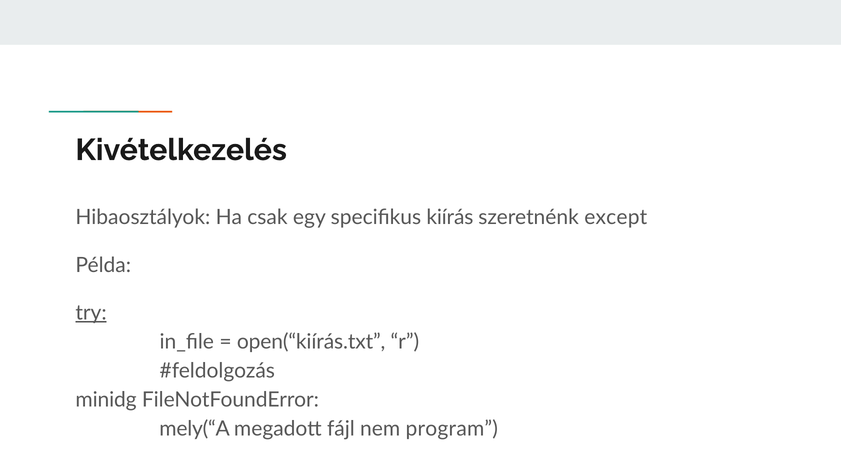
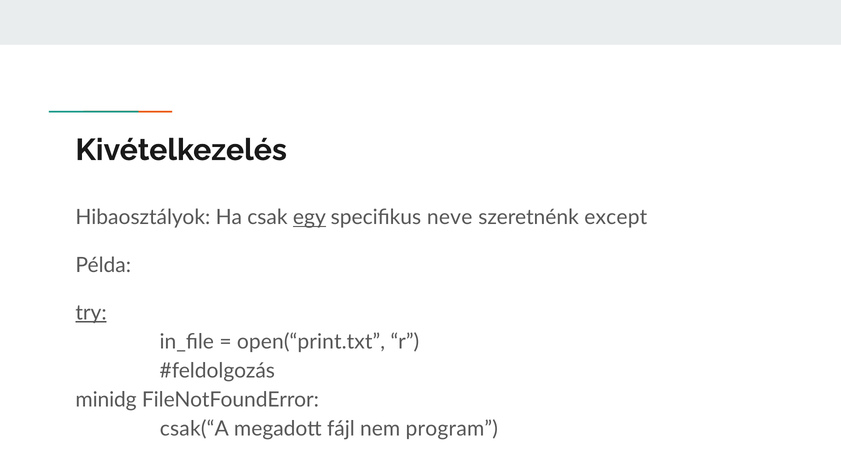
egy underline: none -> present
kiírás: kiírás -> neve
open(“kiírás.txt: open(“kiírás.txt -> open(“print.txt
mely(“A: mely(“A -> csak(“A
